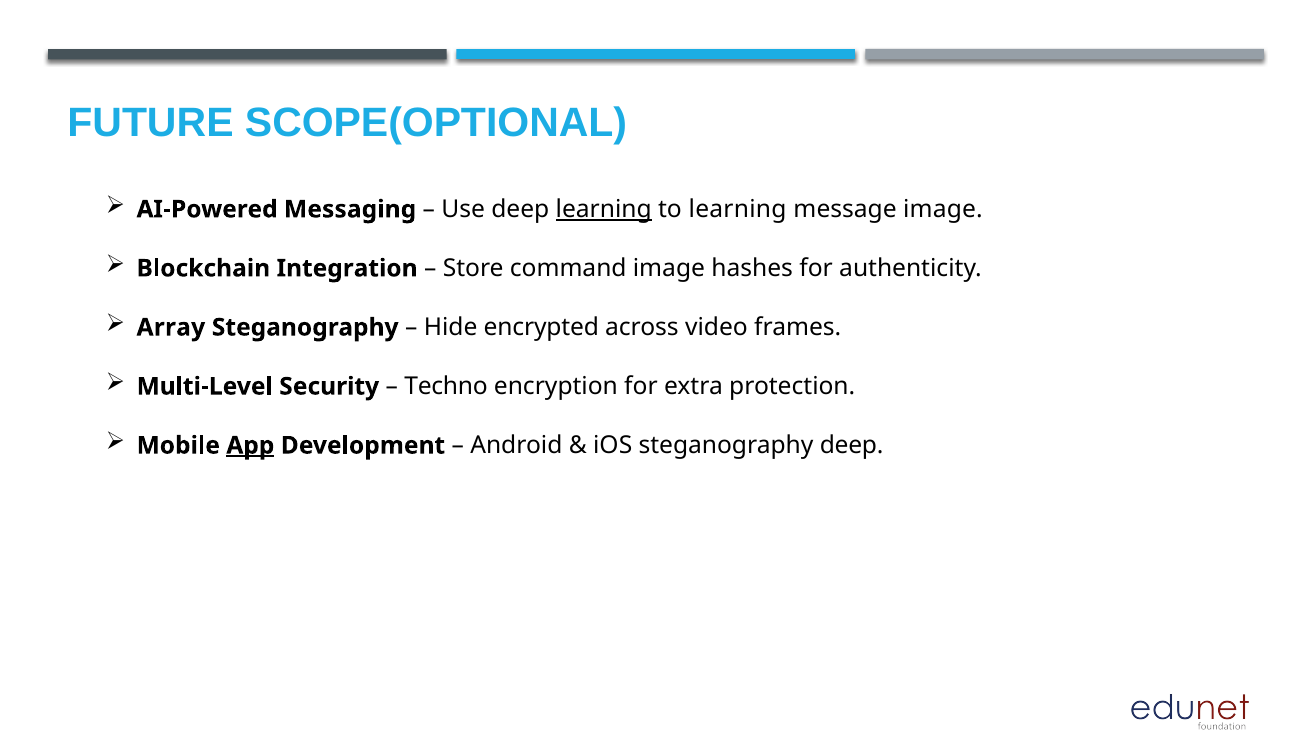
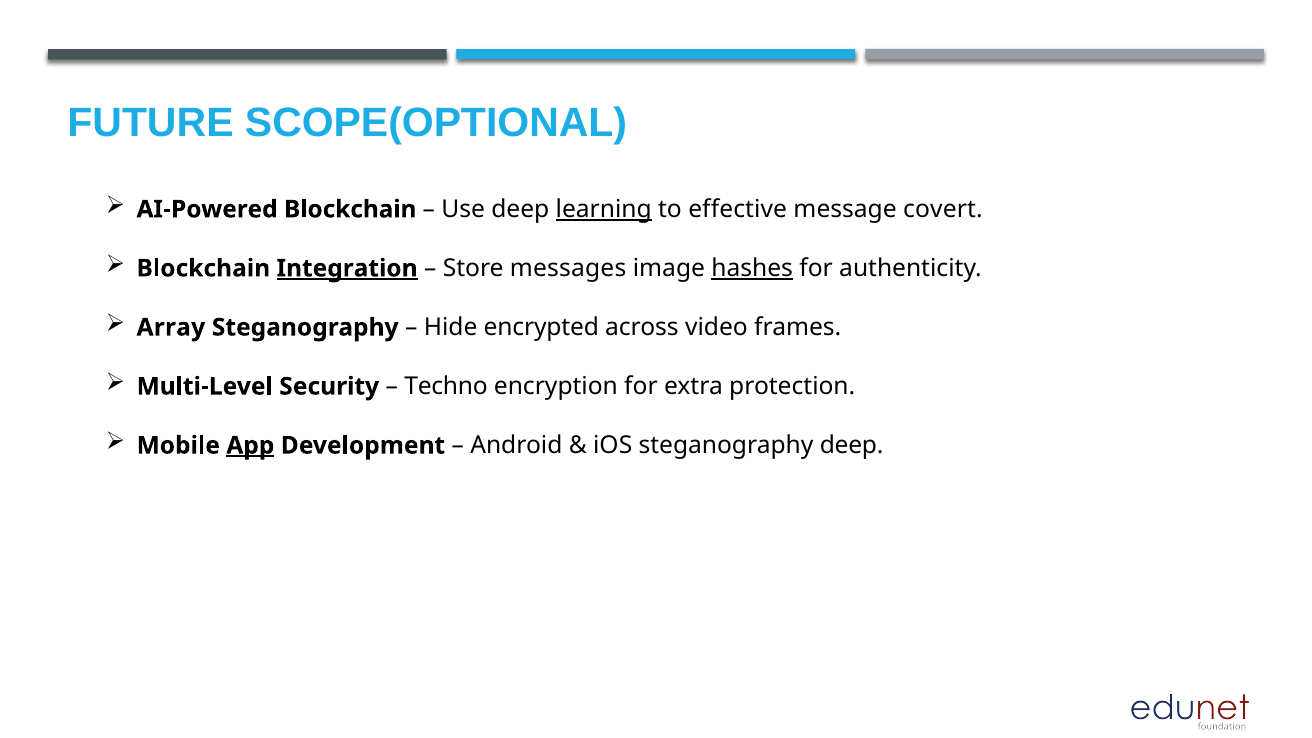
AI-Powered Messaging: Messaging -> Blockchain
to learning: learning -> effective
message image: image -> covert
Integration underline: none -> present
command: command -> messages
hashes underline: none -> present
